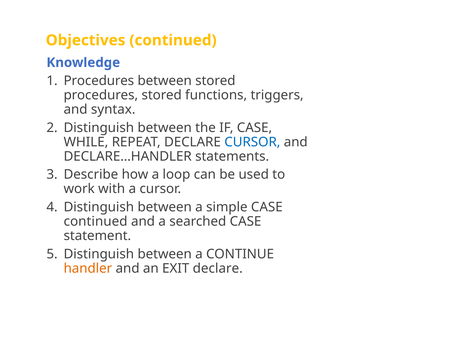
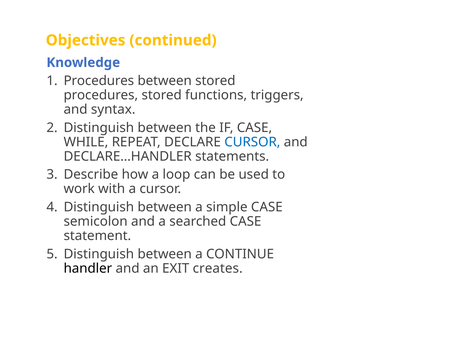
continued at (96, 222): continued -> semicolon
handler colour: orange -> black
EXIT declare: declare -> creates
